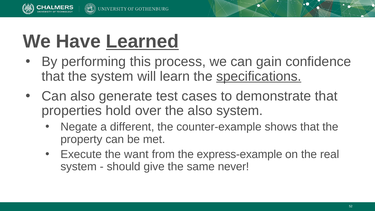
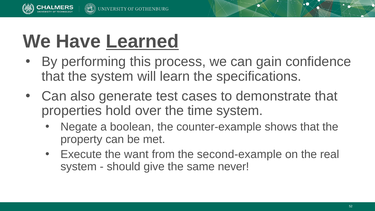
specifications underline: present -> none
the also: also -> time
different: different -> boolean
express-example: express-example -> second-example
